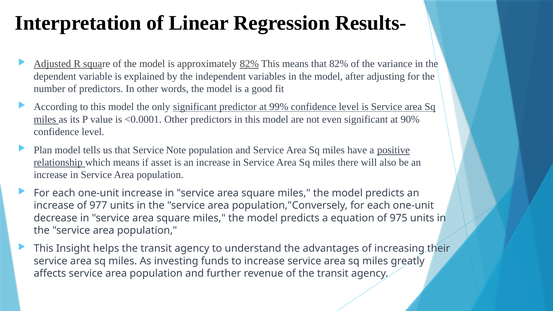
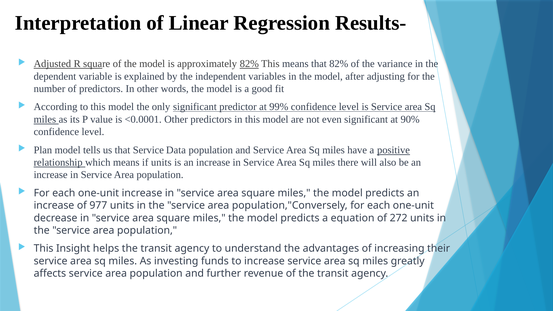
Note: Note -> Data
if asset: asset -> units
975: 975 -> 272
